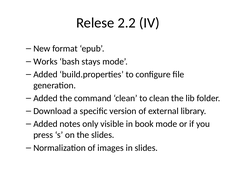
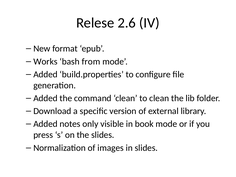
2.2: 2.2 -> 2.6
stays: stays -> from
